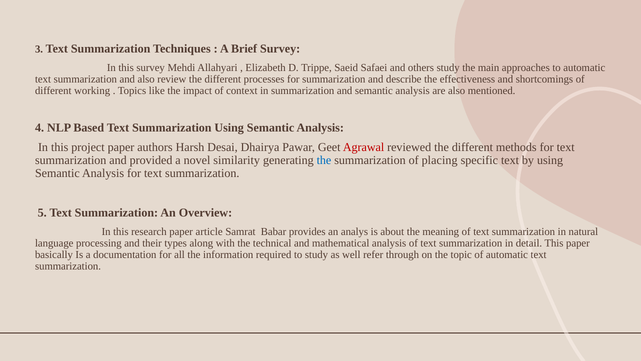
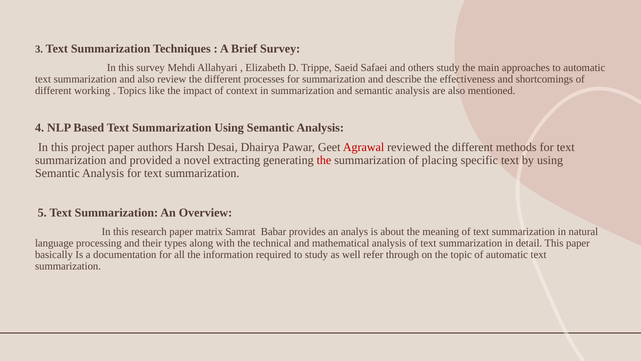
similarity: similarity -> extracting
the at (324, 160) colour: blue -> red
article: article -> matrix
